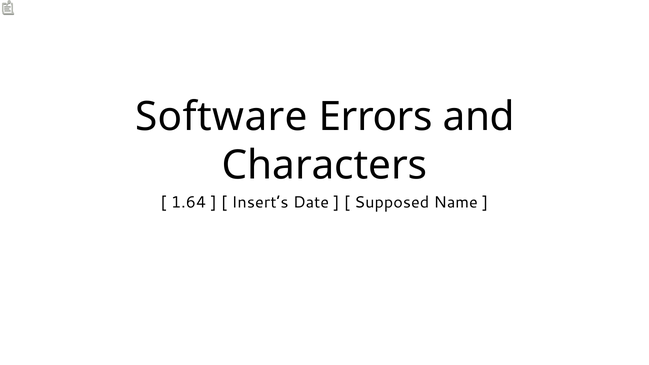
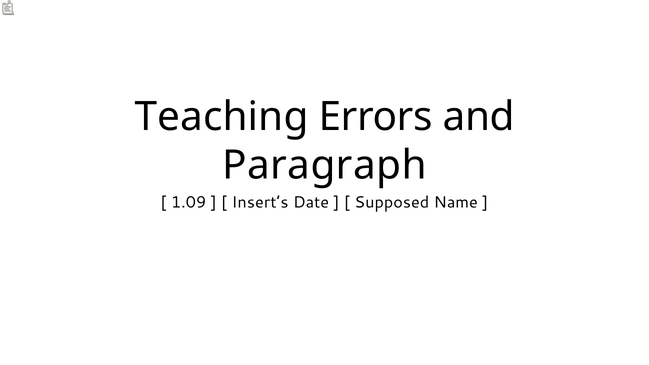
Software: Software -> Teaching
Characters: Characters -> Paragraph
1.64: 1.64 -> 1.09
